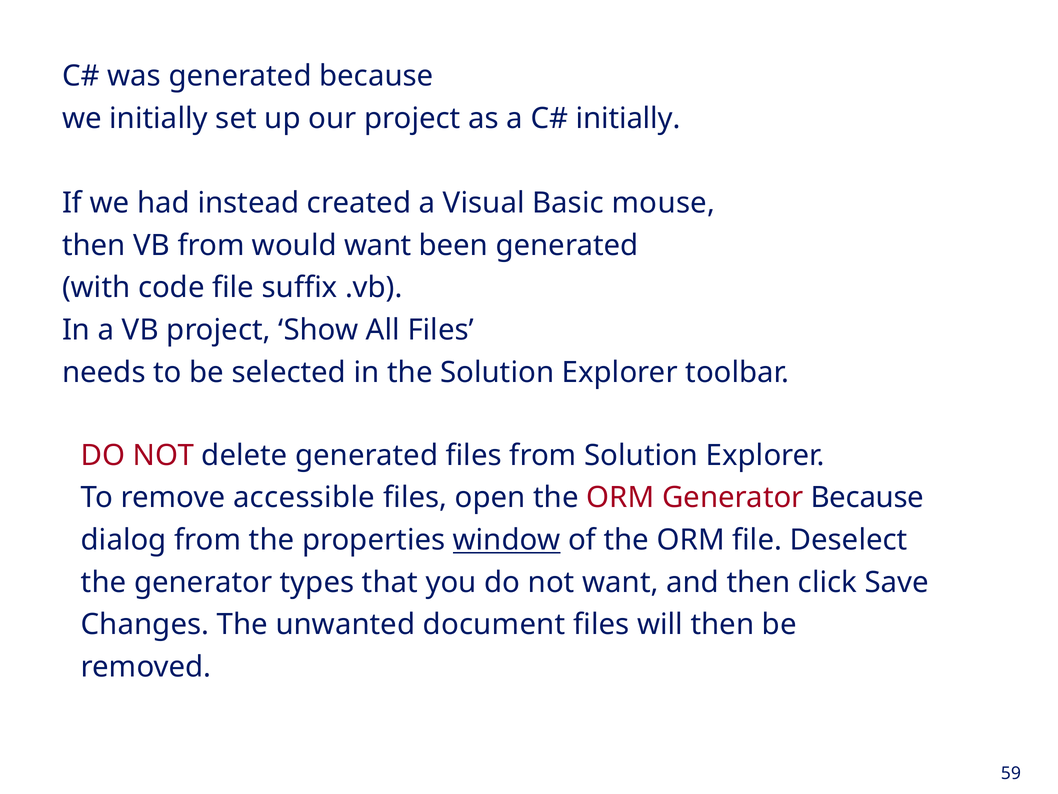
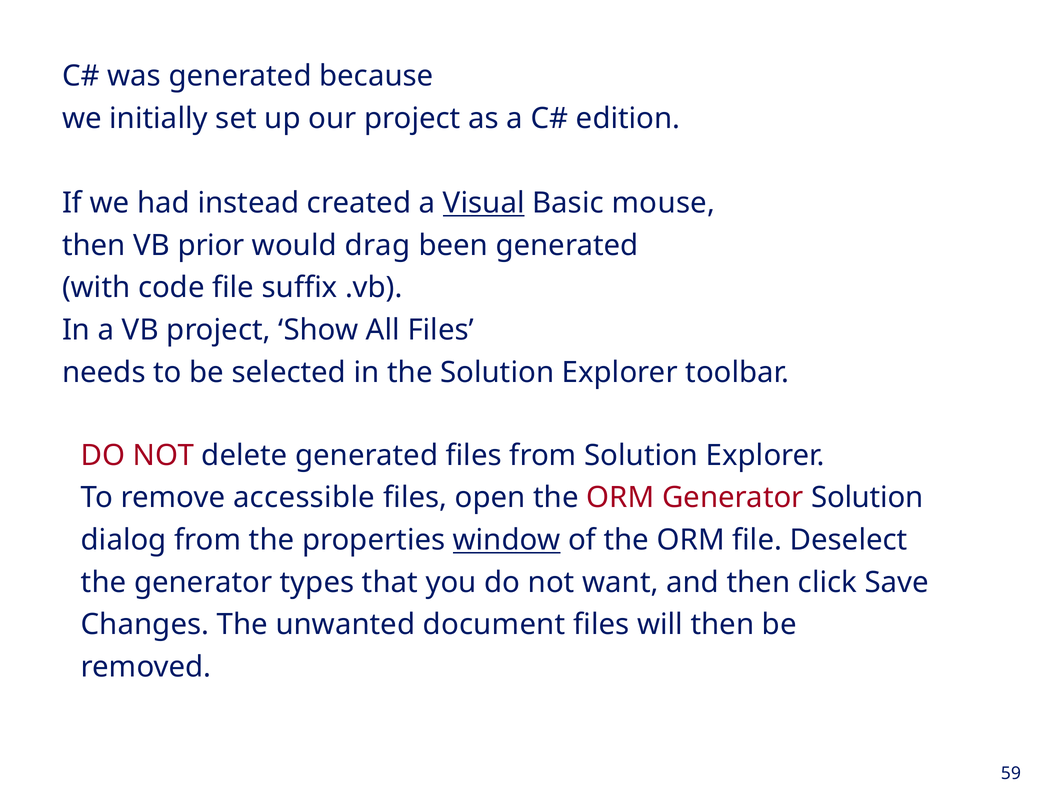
initially at (628, 118): initially -> edition
Visual underline: none -> present
VB from: from -> prior
would want: want -> drag
Generator Because: Because -> Solution
